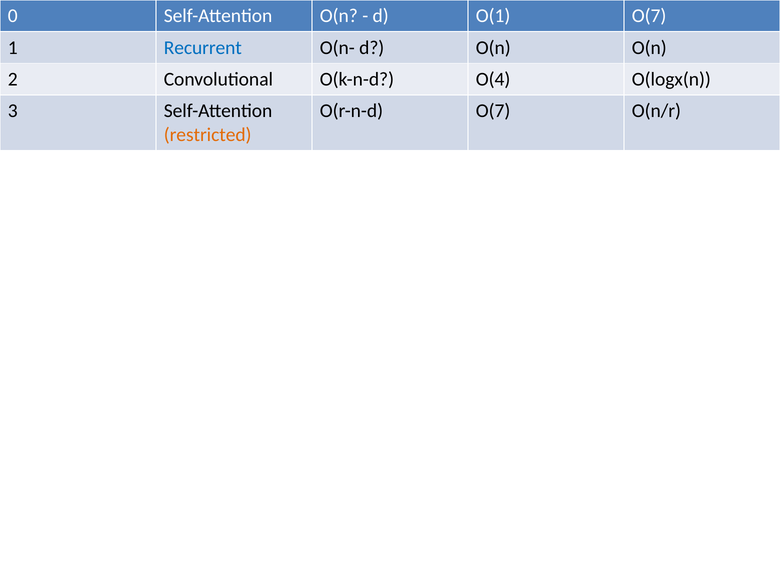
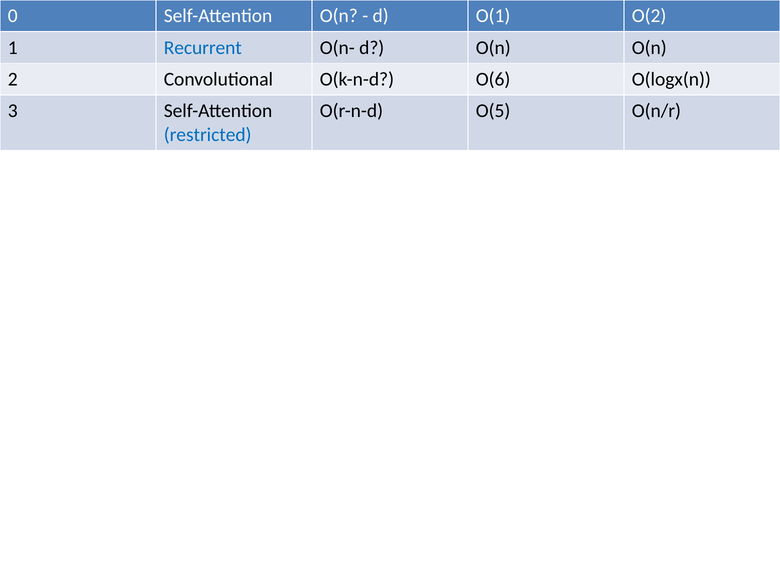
O(1 O(7: O(7 -> O(2
O(4: O(4 -> O(6
O(r-n-d O(7: O(7 -> O(5
restricted colour: orange -> blue
